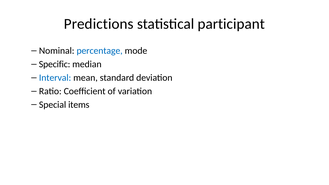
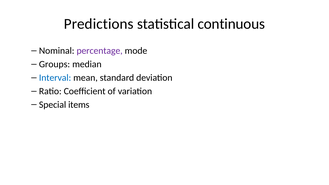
participant: participant -> continuous
percentage colour: blue -> purple
Specific: Specific -> Groups
